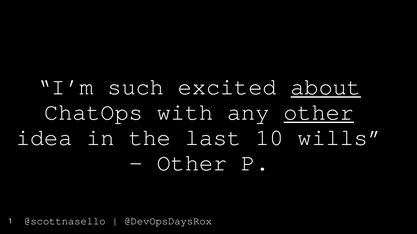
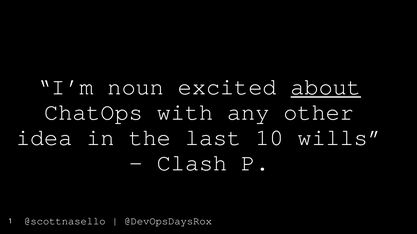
such: such -> noun
other at (319, 112) underline: present -> none
Other at (192, 163): Other -> Clash
